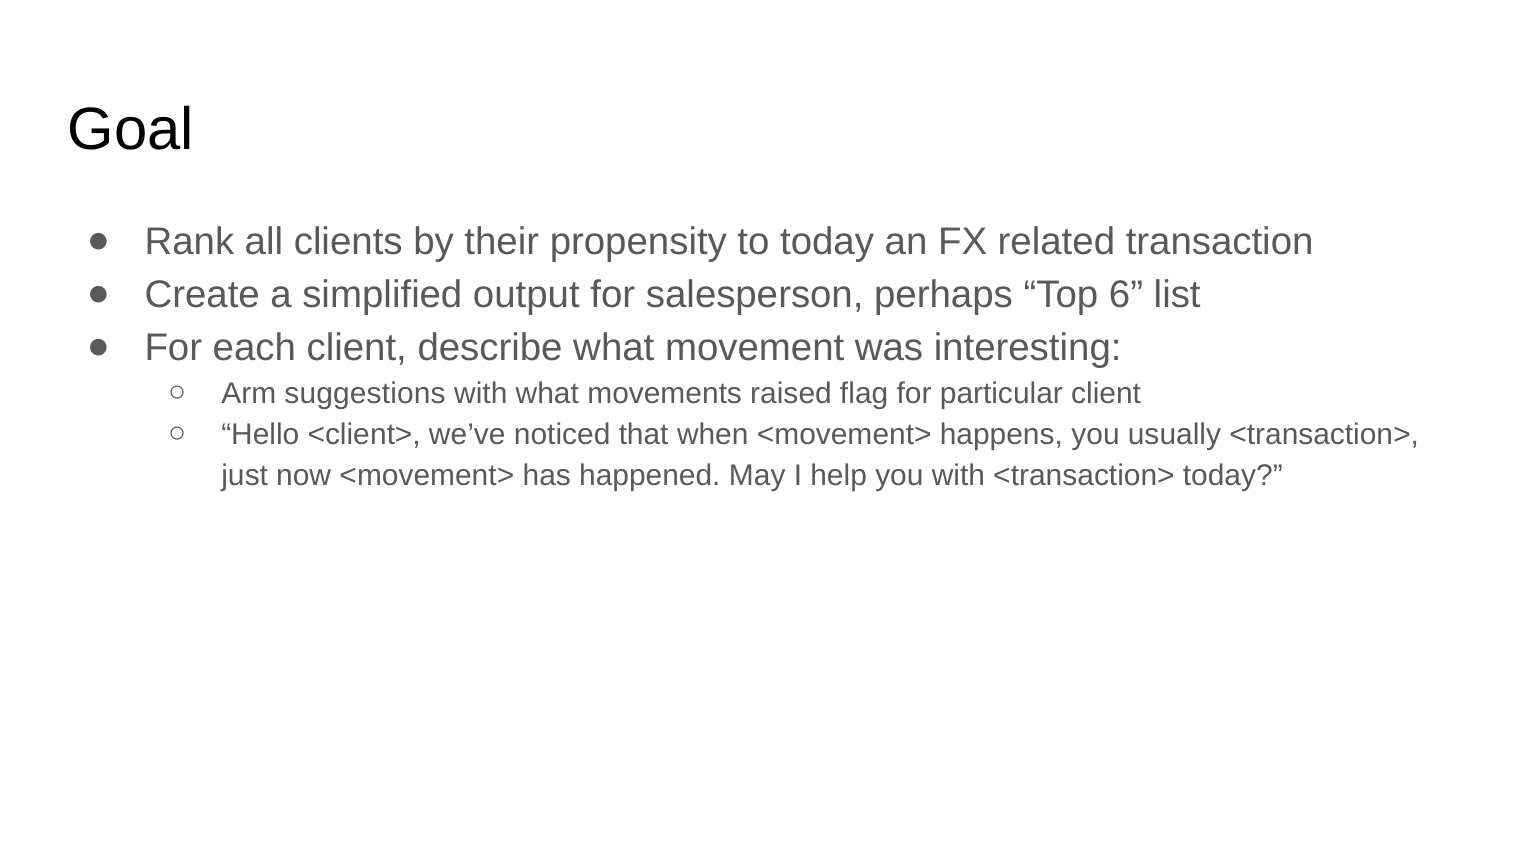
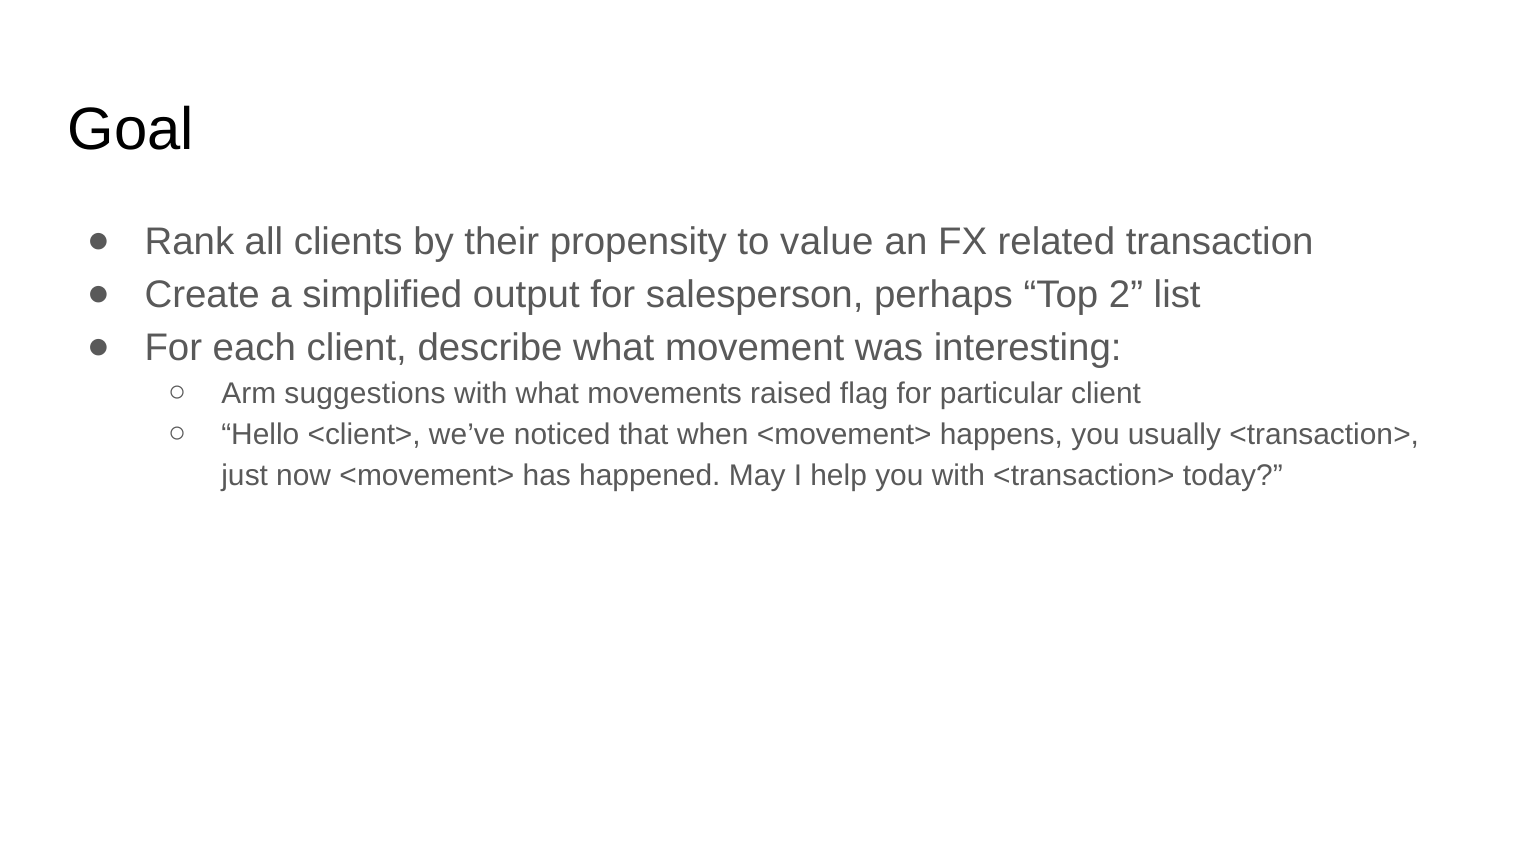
to today: today -> value
6: 6 -> 2
